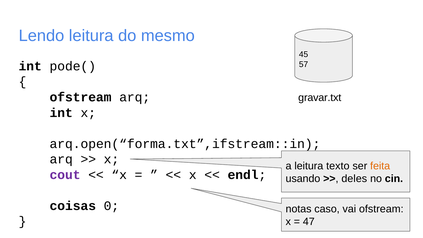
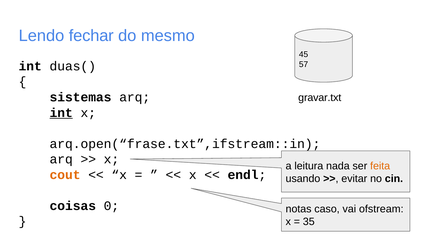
Lendo leitura: leitura -> fechar
pode(: pode( -> duas(
ofstream at (81, 97): ofstream -> sistemas
int at (61, 113) underline: none -> present
arq.open(“forma.txt”,ifstream::in: arq.open(“forma.txt”,ifstream::in -> arq.open(“frase.txt”,ifstream::in
texto: texto -> nada
cout colour: purple -> orange
deles: deles -> evitar
47: 47 -> 35
